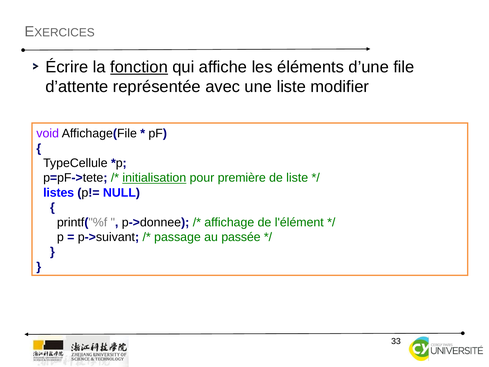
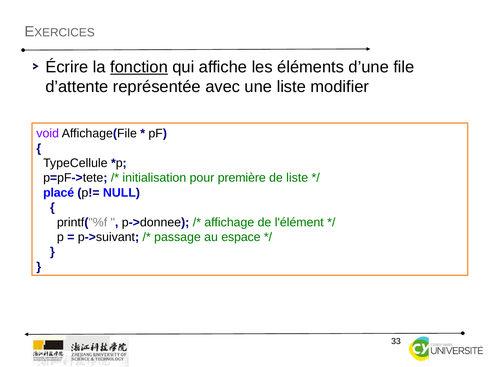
initialisation underline: present -> none
listes: listes -> placé
passée: passée -> espace
